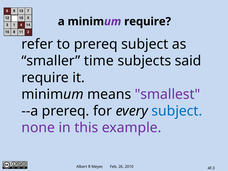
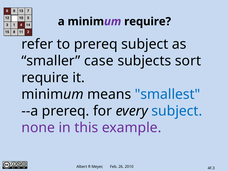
time: time -> case
said: said -> sort
smallest colour: purple -> blue
